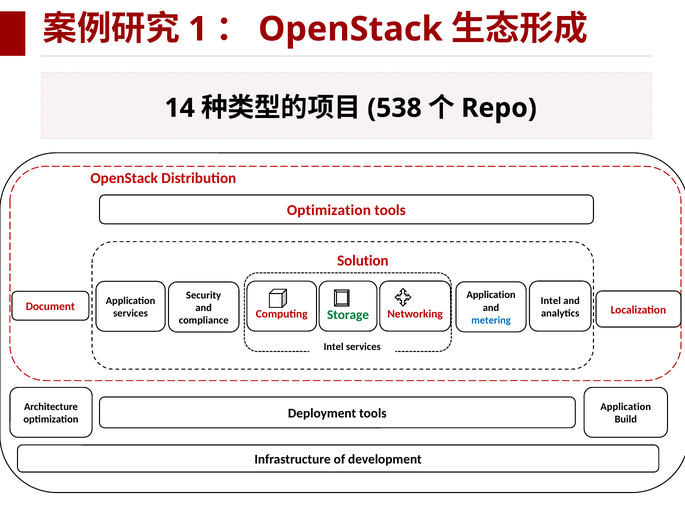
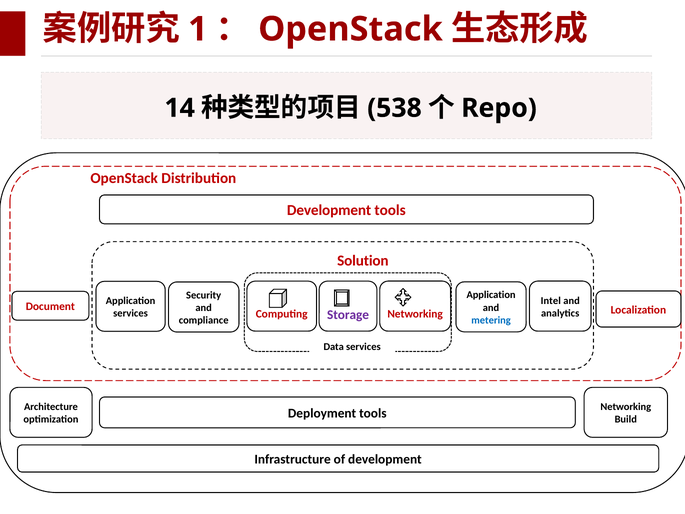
Optimization at (329, 210): Optimization -> Development
Storage colour: green -> purple
Intel at (334, 347): Intel -> Data
Application at (626, 407): Application -> Networking
